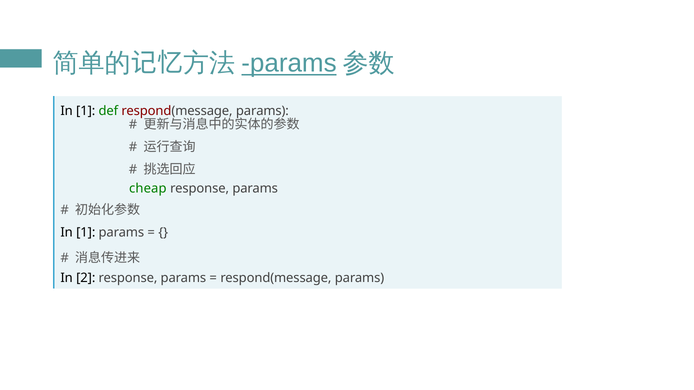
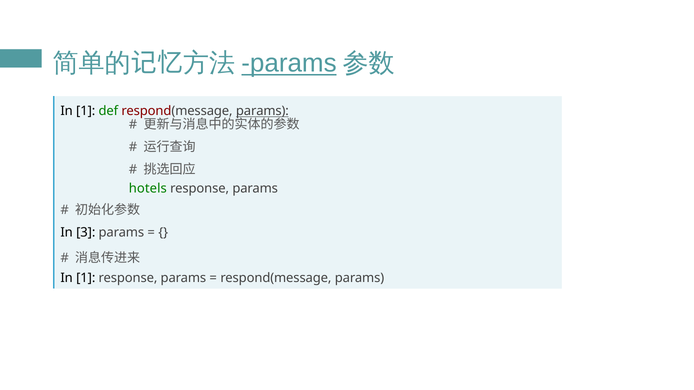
params at (262, 111) underline: none -> present
cheap: cheap -> hotels
1 at (86, 233): 1 -> 3
2 at (86, 278): 2 -> 1
